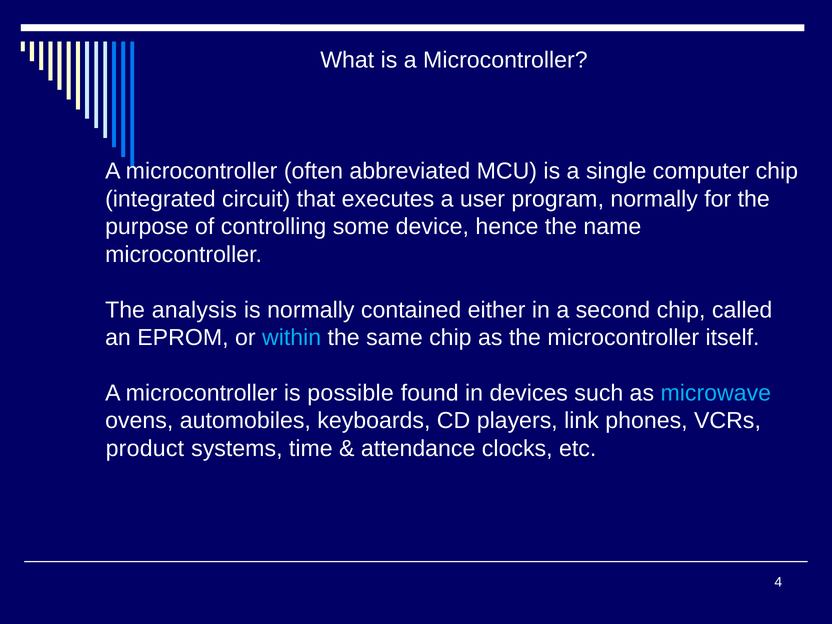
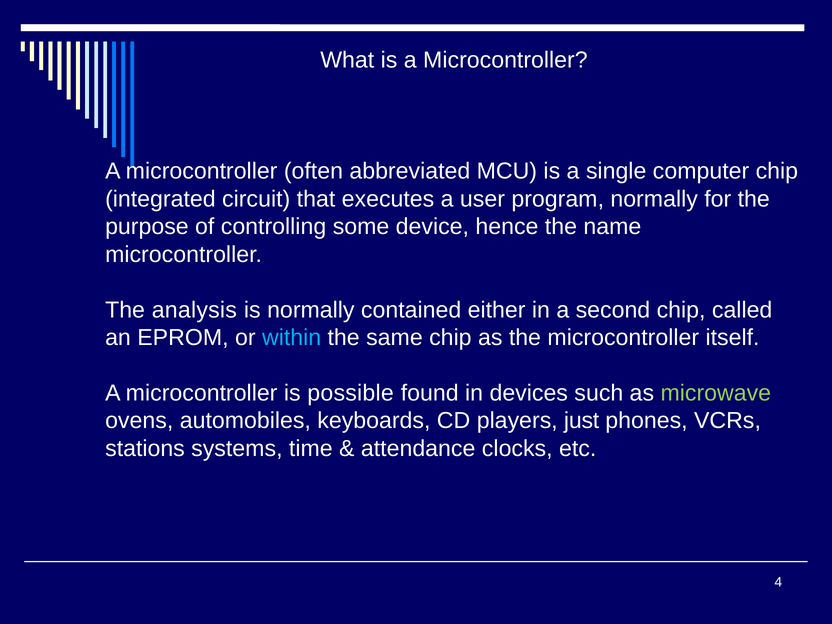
microwave colour: light blue -> light green
link: link -> just
product: product -> stations
